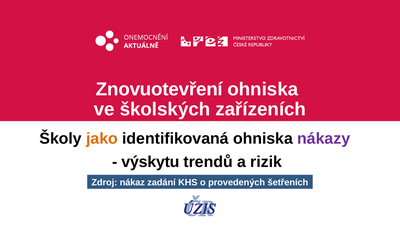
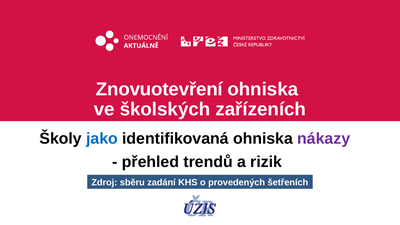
jako colour: orange -> blue
výskytu: výskytu -> přehled
nákaz: nákaz -> sběru
